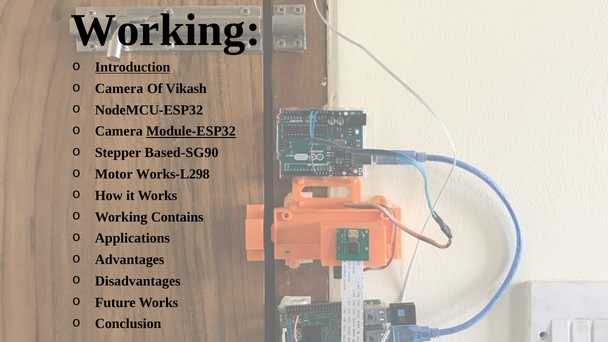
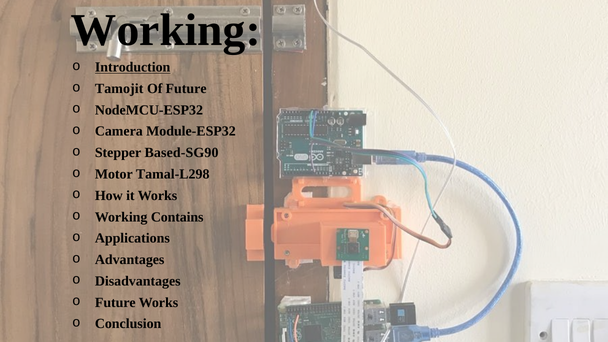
Camera at (119, 89): Camera -> Tamojit
Of Vikash: Vikash -> Future
Module-ESP32 underline: present -> none
Works-L298: Works-L298 -> Tamal-L298
